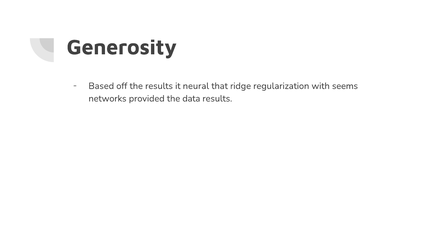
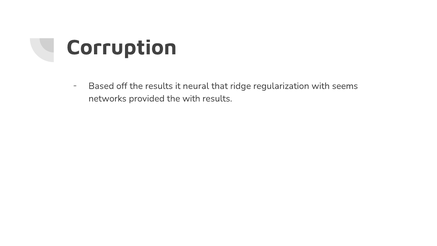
Generosity: Generosity -> Corruption
the data: data -> with
